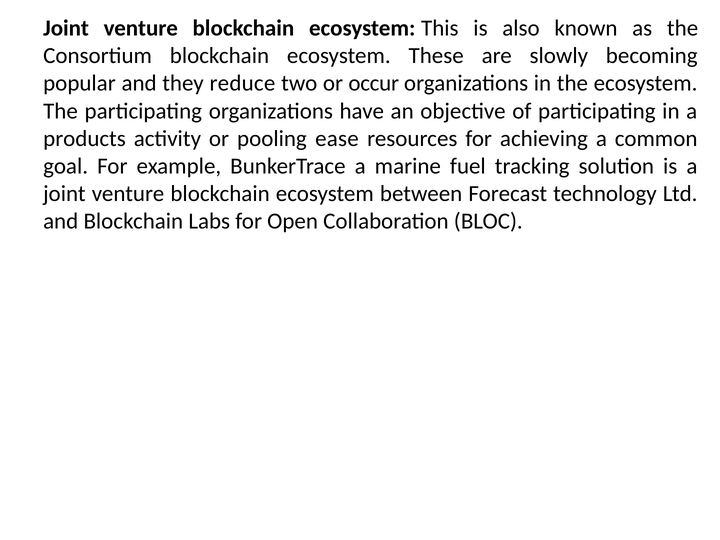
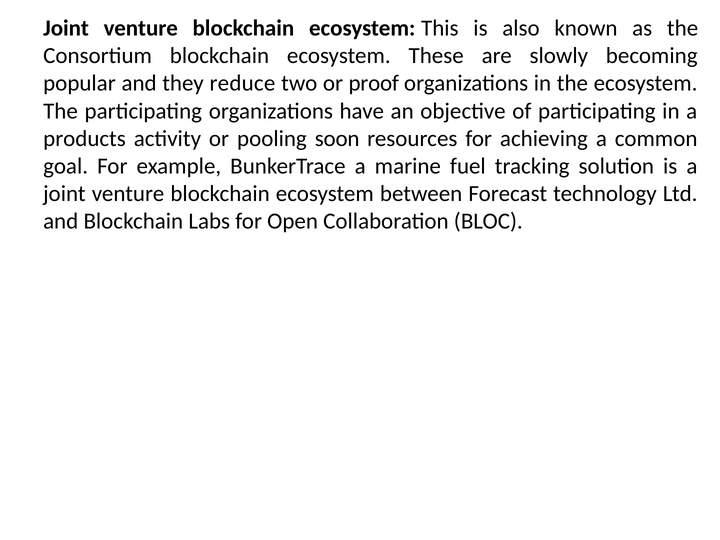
occur: occur -> proof
ease: ease -> soon
